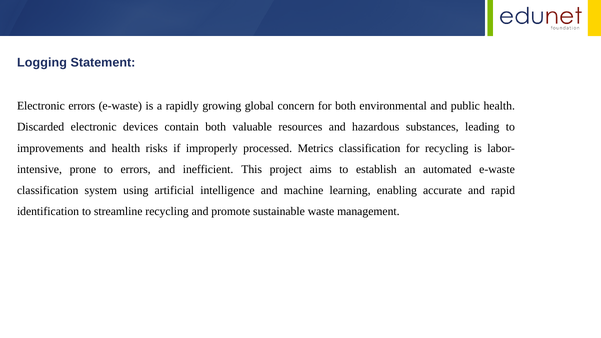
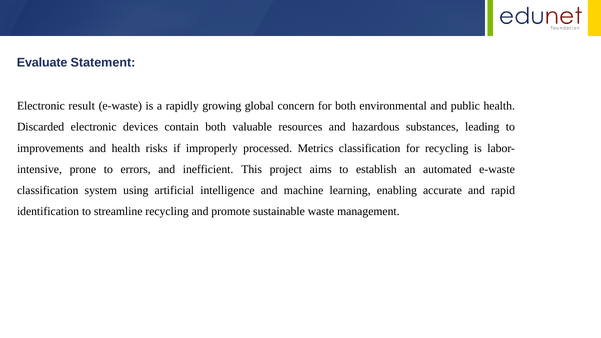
Logging: Logging -> Evaluate
Electronic errors: errors -> result
